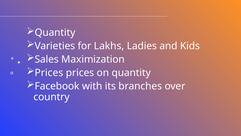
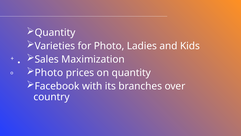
for Lakhs: Lakhs -> Photo
Prices at (49, 72): Prices -> Photo
